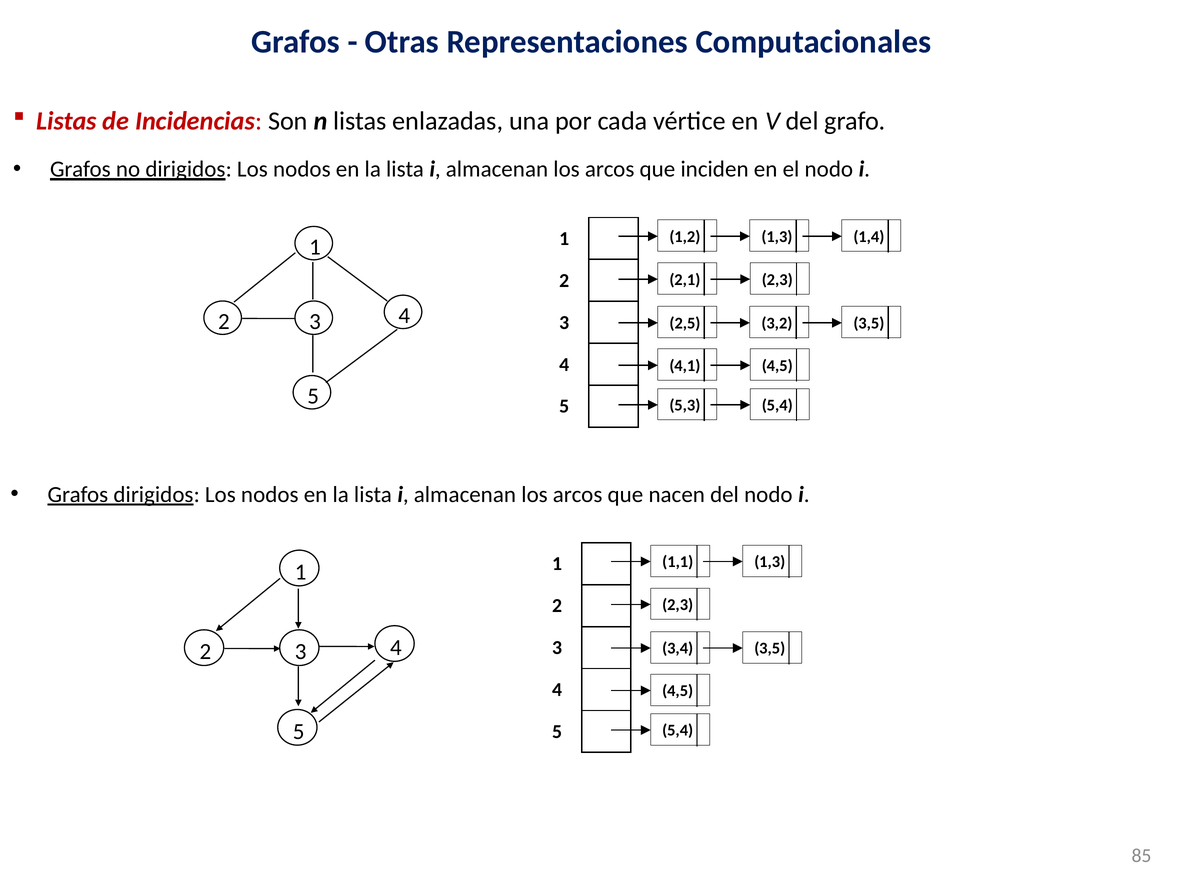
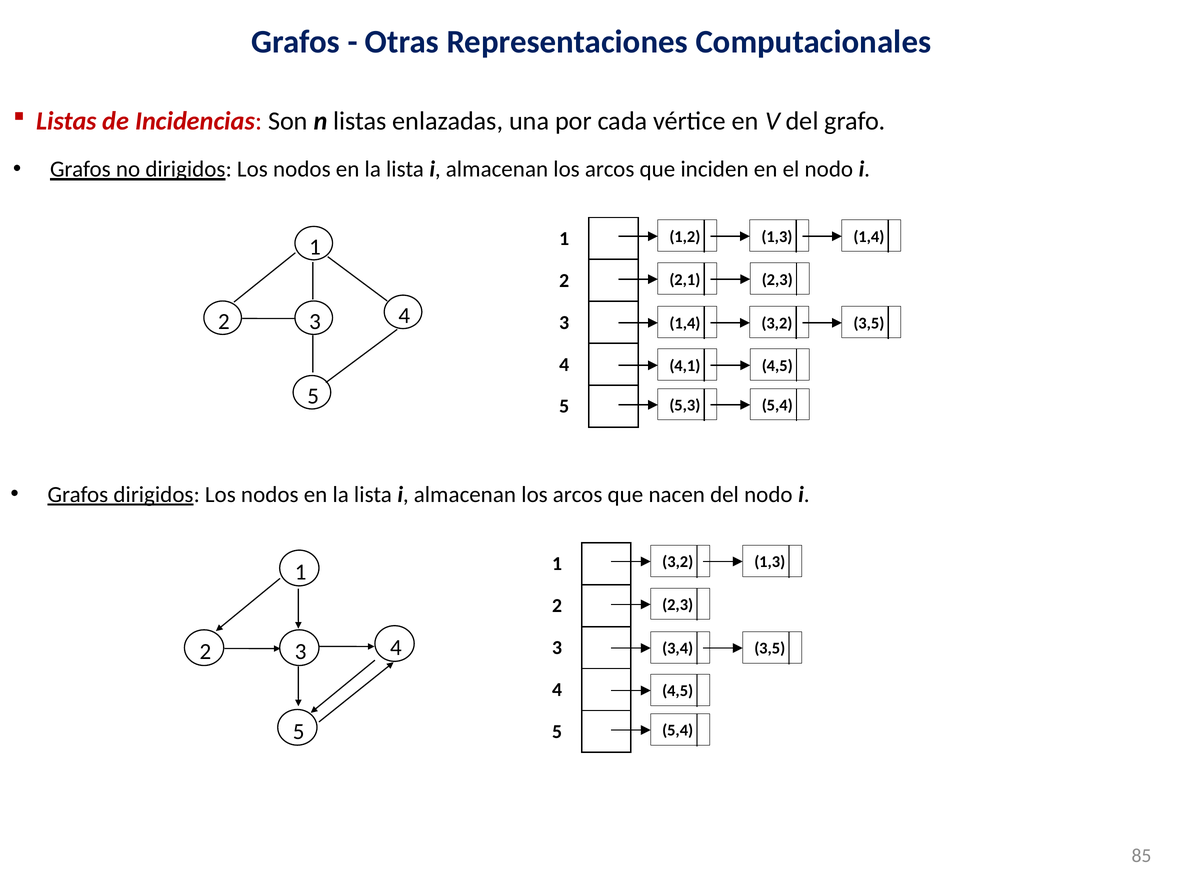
2,5 at (685, 323): 2,5 -> 1,4
1,1 at (678, 561): 1,1 -> 3,2
